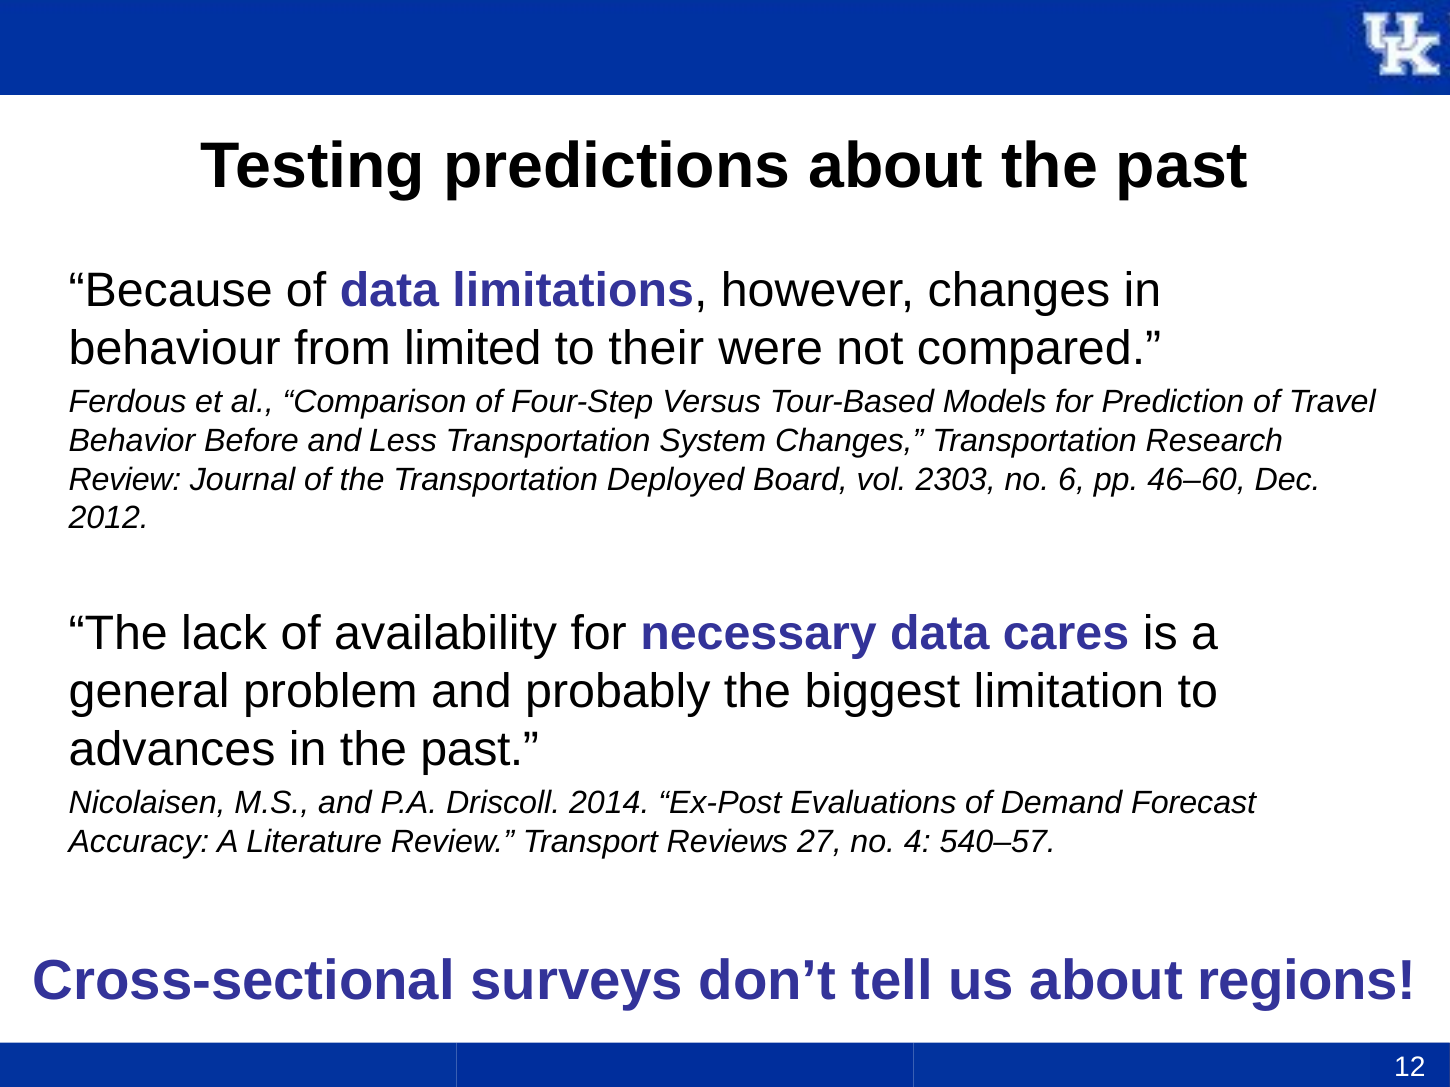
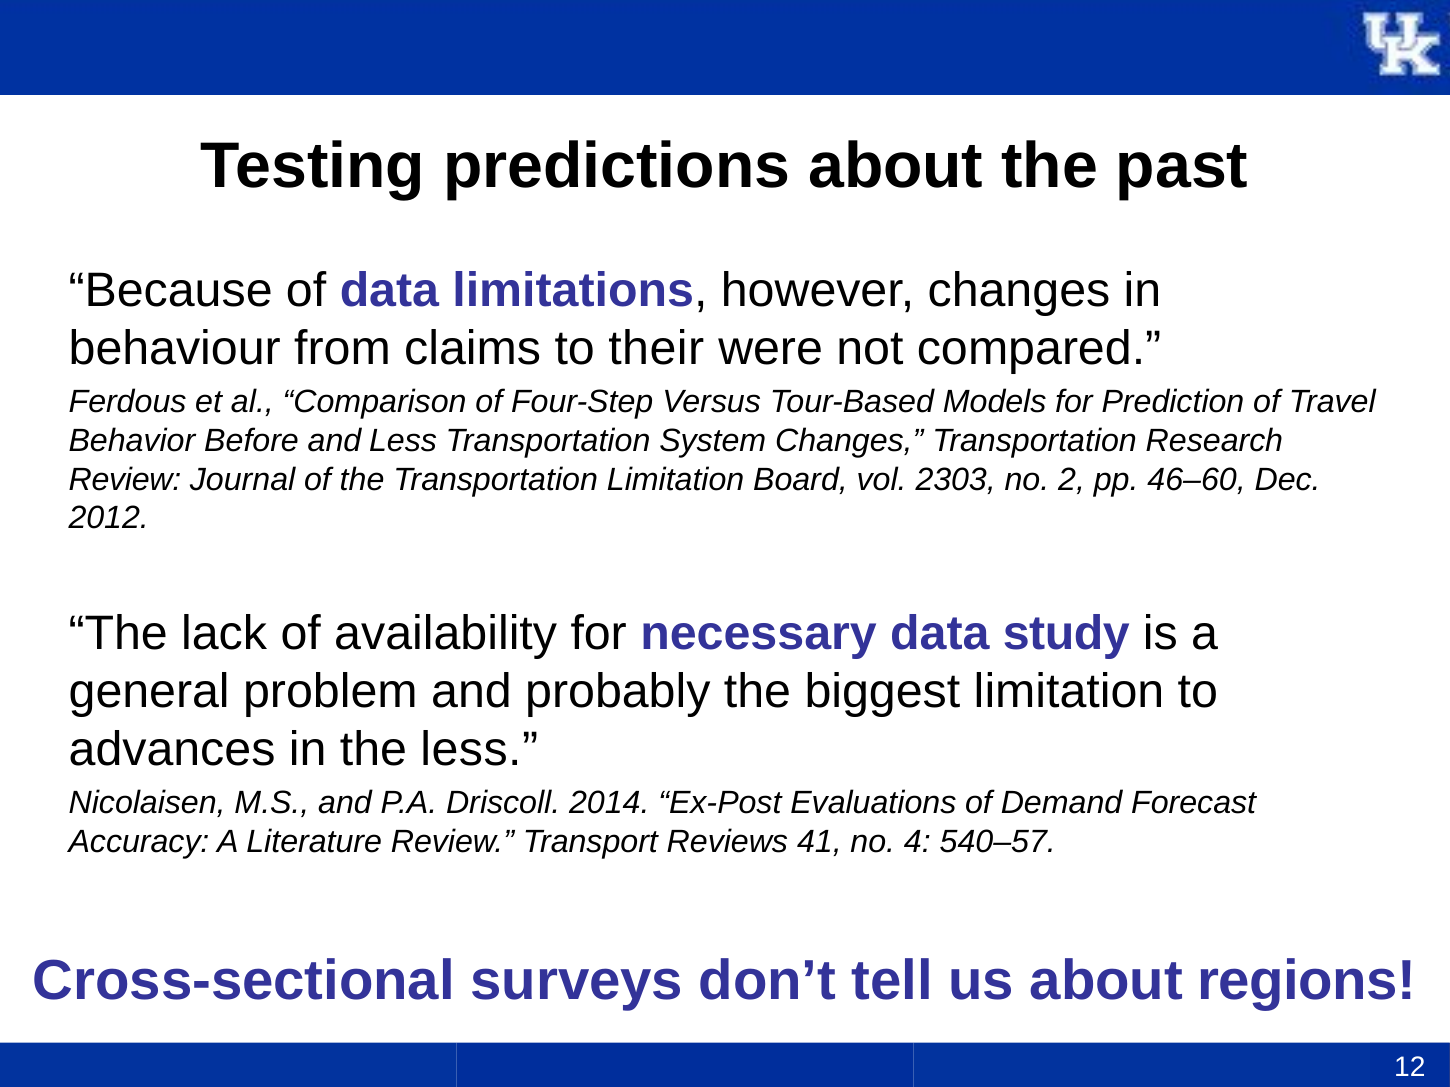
limited: limited -> claims
Transportation Deployed: Deployed -> Limitation
6: 6 -> 2
cares: cares -> study
in the past: past -> less
27: 27 -> 41
